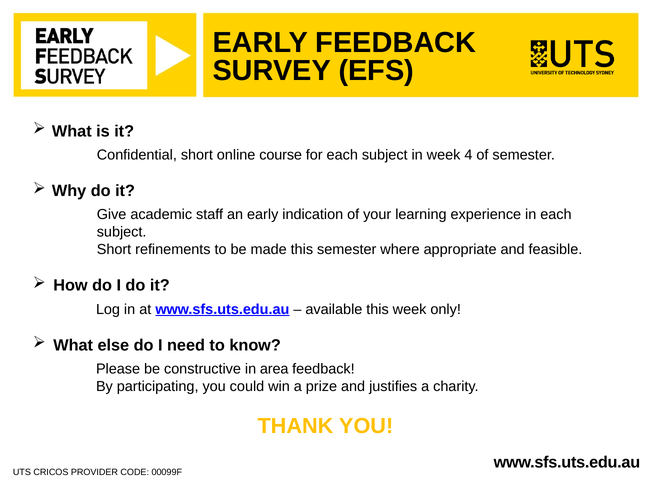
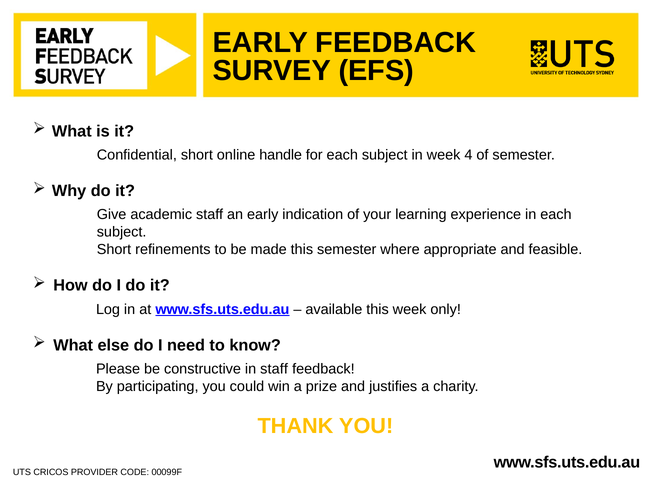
course: course -> handle
in area: area -> staff
